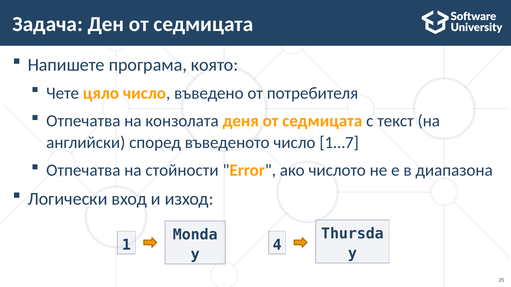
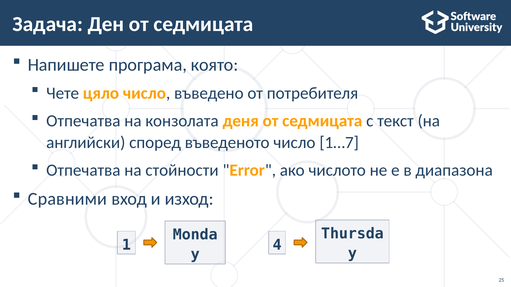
Логически: Логически -> Сравними
